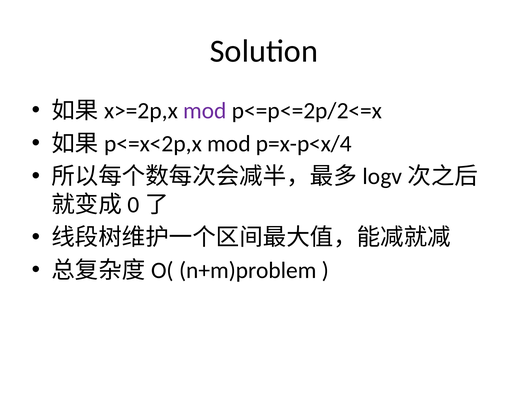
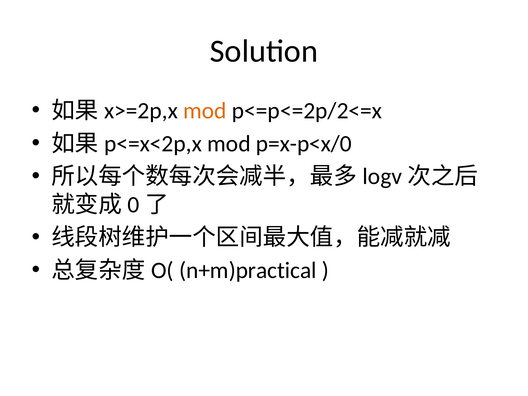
mod at (205, 111) colour: purple -> orange
p=x-p<x/4: p=x-p<x/4 -> p=x-p<x/0
n+m)problem: n+m)problem -> n+m)practical
